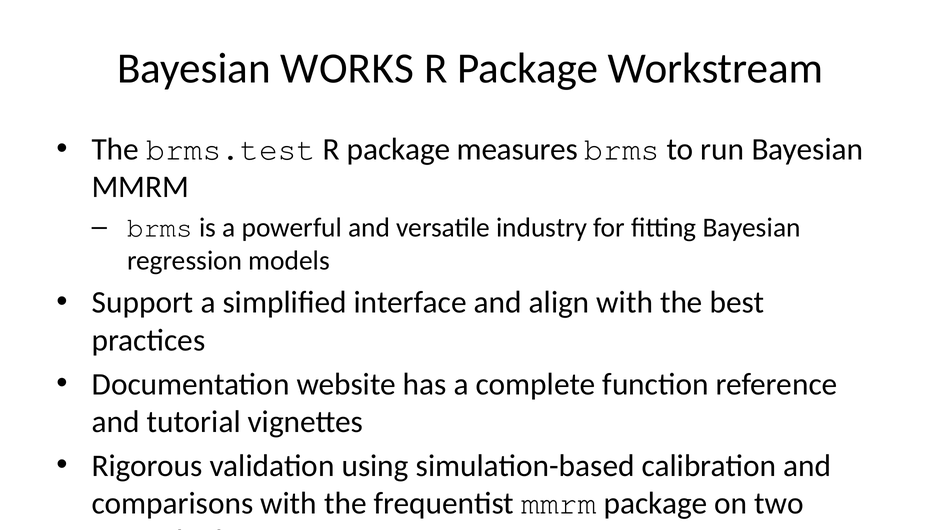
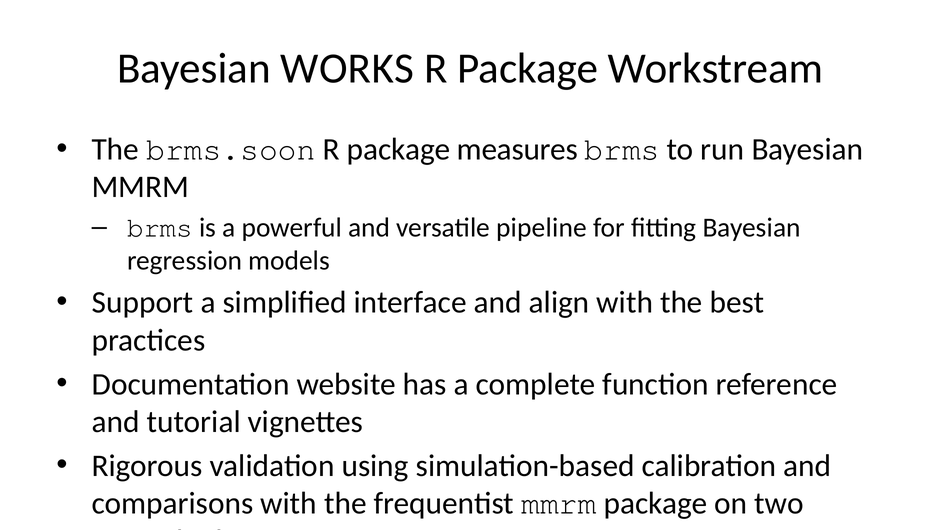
brms.test: brms.test -> brms.soon
industry: industry -> pipeline
